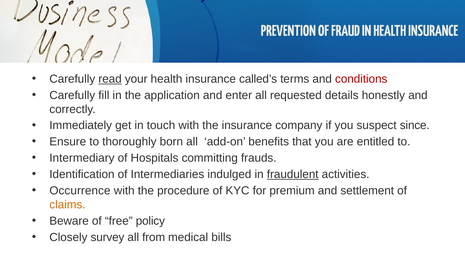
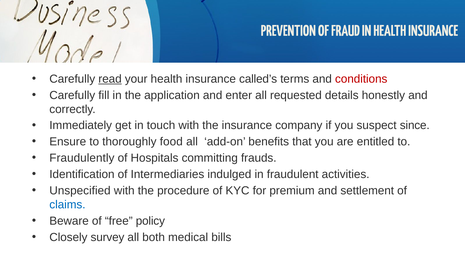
born: born -> food
Intermediary: Intermediary -> Fraudulently
fraudulent underline: present -> none
Occurrence: Occurrence -> Unspecified
claims colour: orange -> blue
from: from -> both
